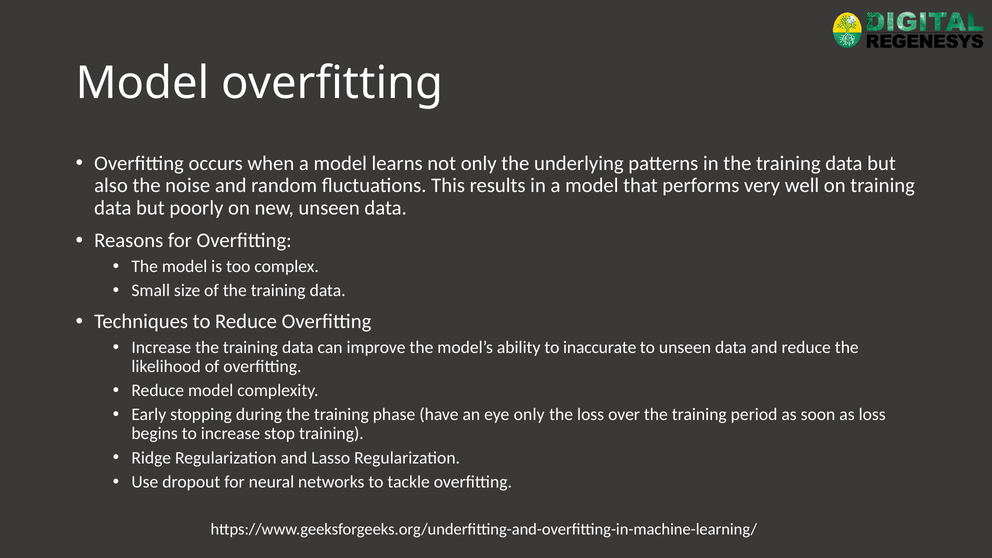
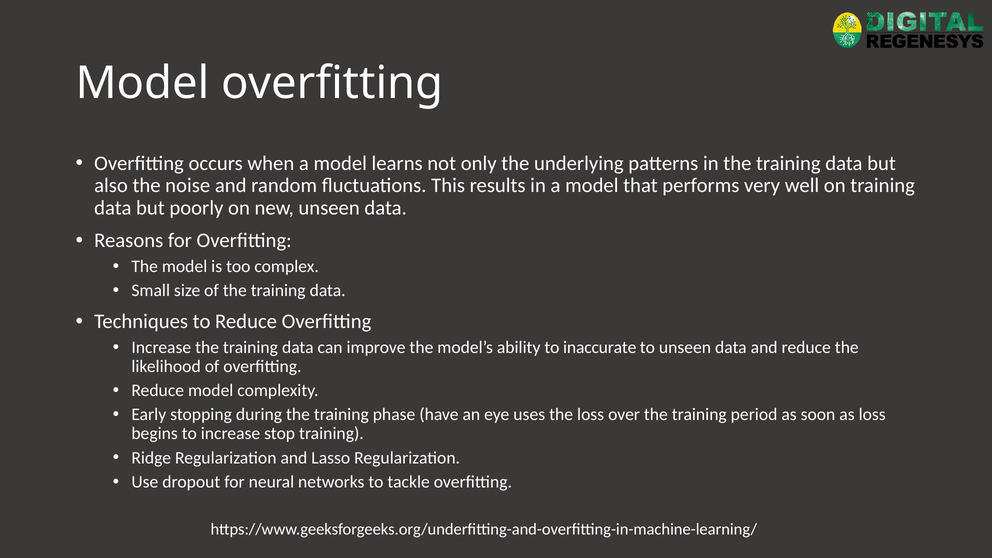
eye only: only -> uses
